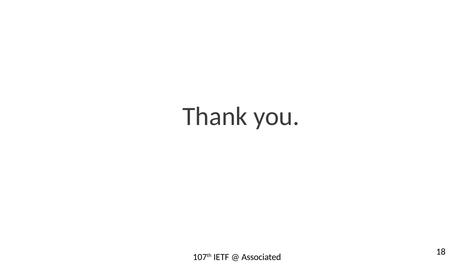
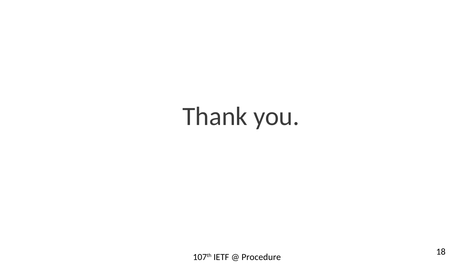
Associated: Associated -> Procedure
